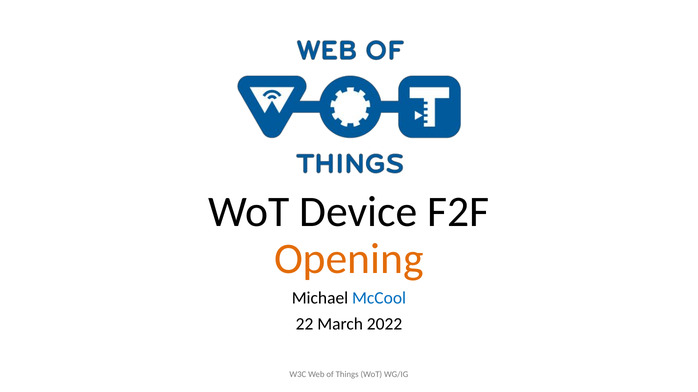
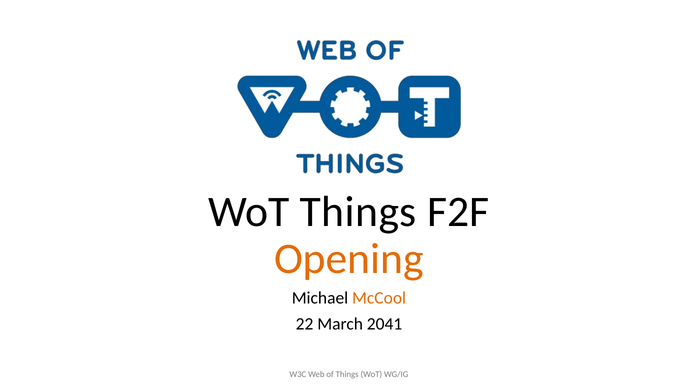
WoT Device: Device -> Things
McCool colour: blue -> orange
2022: 2022 -> 2041
